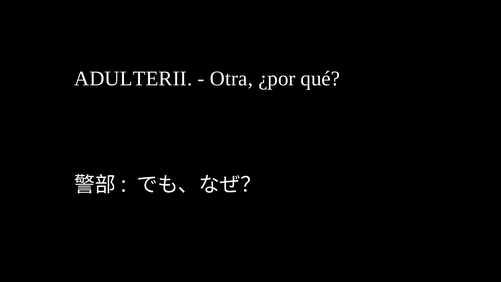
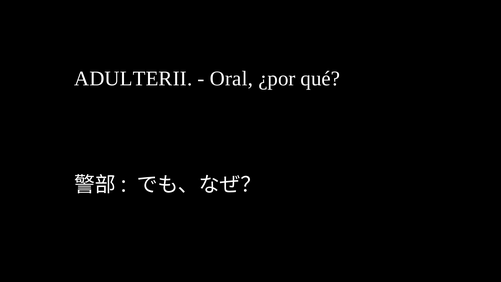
Otra: Otra -> Oral
